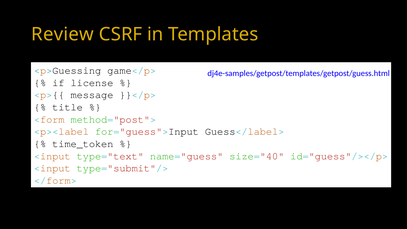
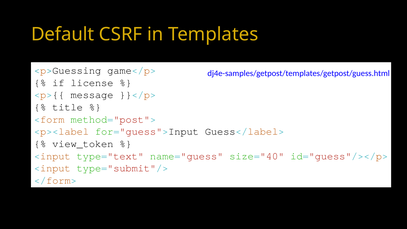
Review: Review -> Default
time_token: time_token -> view_token
